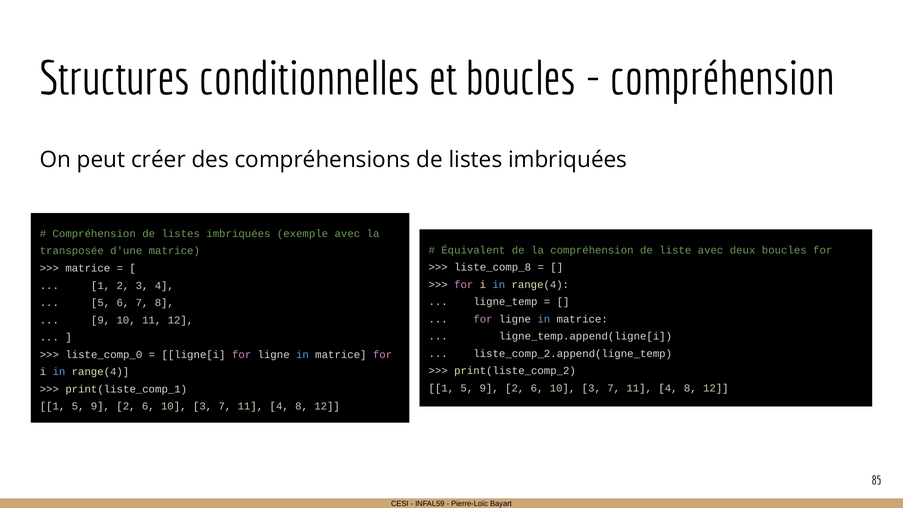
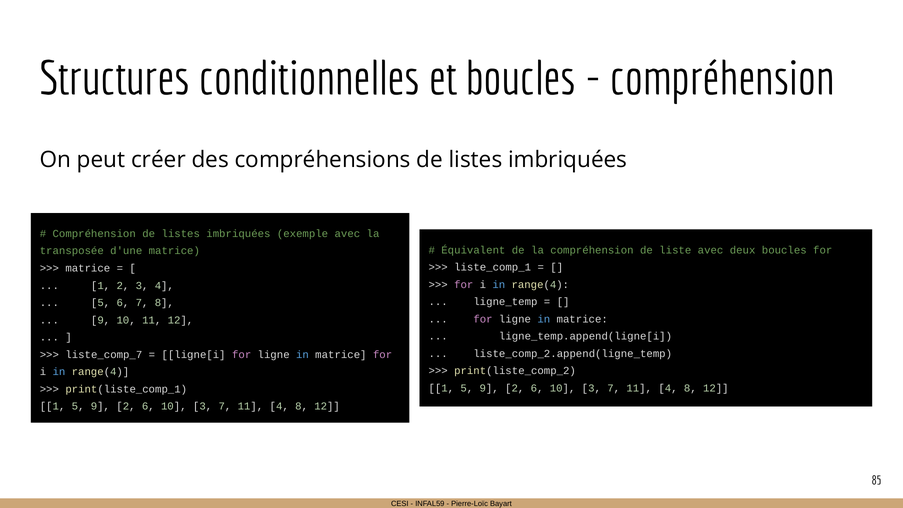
liste_comp_8: liste_comp_8 -> liste_comp_1
liste_comp_0: liste_comp_0 -> liste_comp_7
